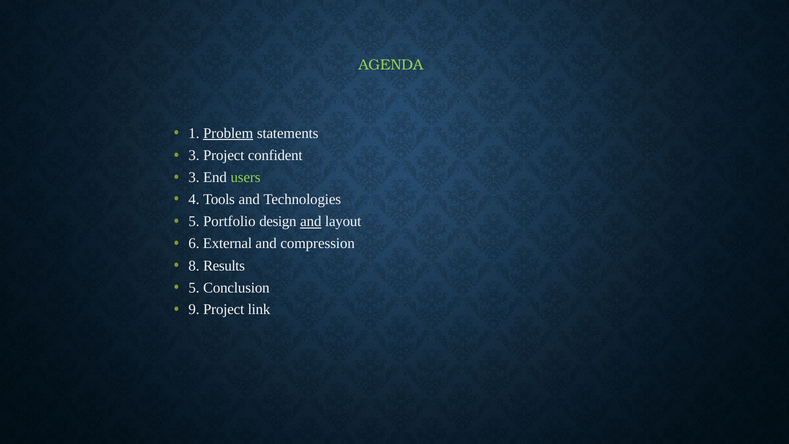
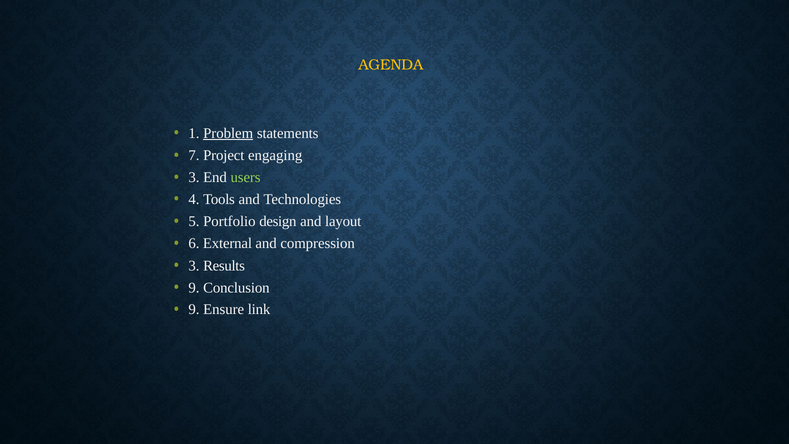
AGENDA colour: light green -> yellow
3 at (194, 156): 3 -> 7
confident: confident -> engaging
and at (311, 222) underline: present -> none
8 at (194, 266): 8 -> 3
5 at (194, 287): 5 -> 9
9 Project: Project -> Ensure
